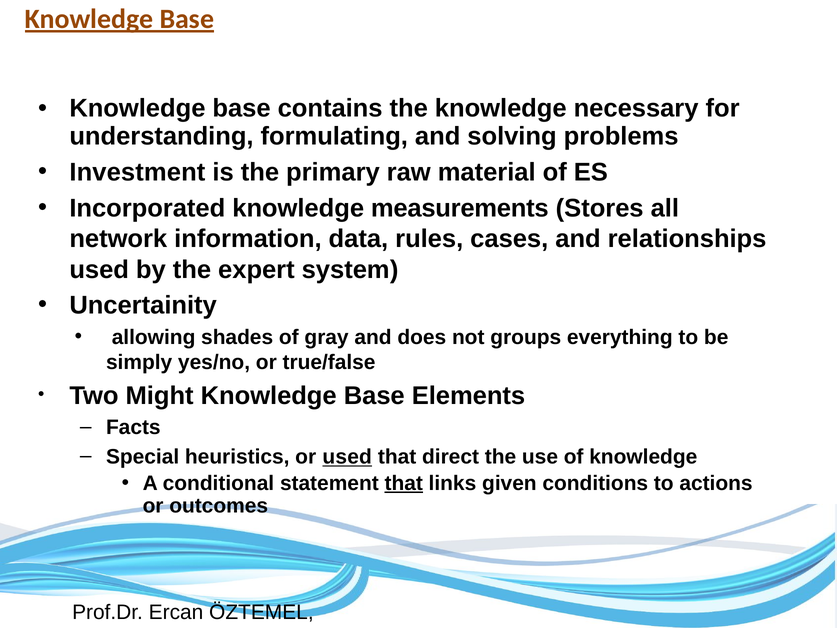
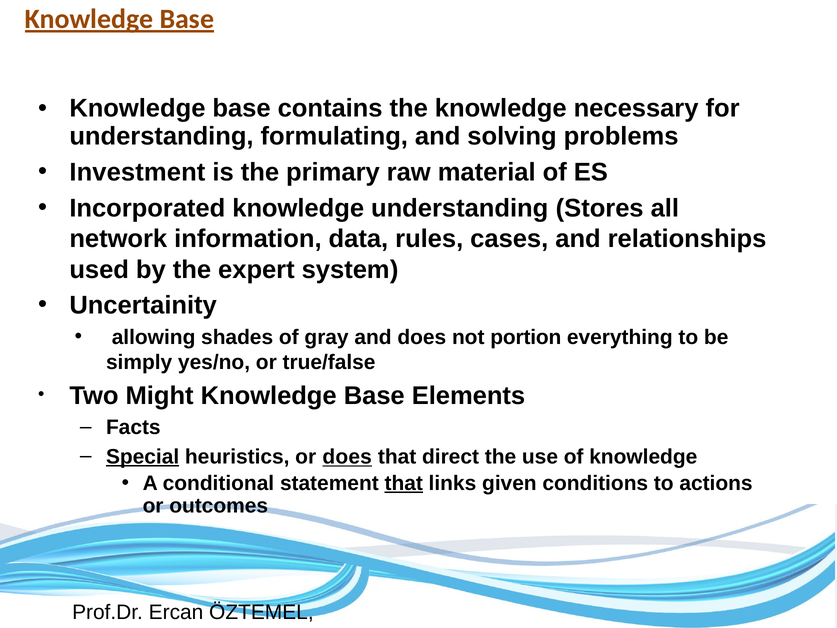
knowledge measurements: measurements -> understanding
groups: groups -> portion
Special underline: none -> present
or used: used -> does
